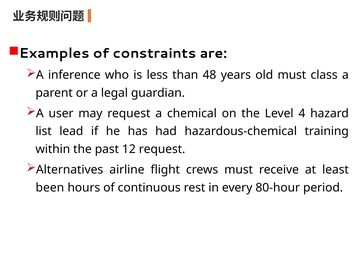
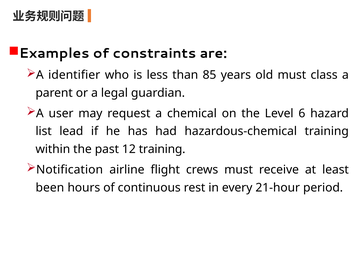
inference: inference -> identifier
48: 48 -> 85
4: 4 -> 6
12 request: request -> training
Alternatives: Alternatives -> Notification
80-hour: 80-hour -> 21-hour
